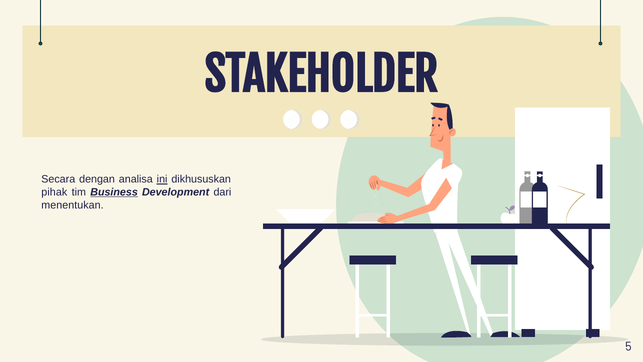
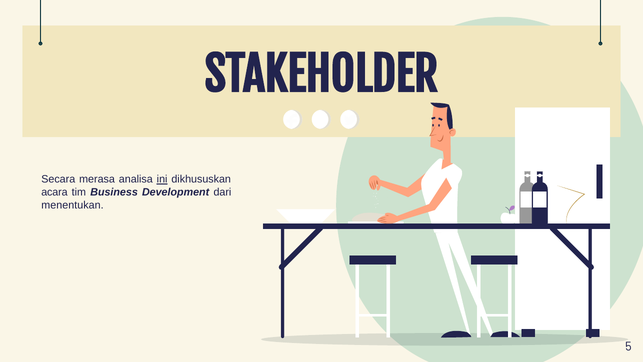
dengan: dengan -> merasa
pihak: pihak -> acara
Business underline: present -> none
